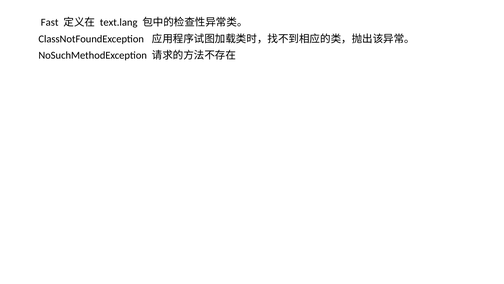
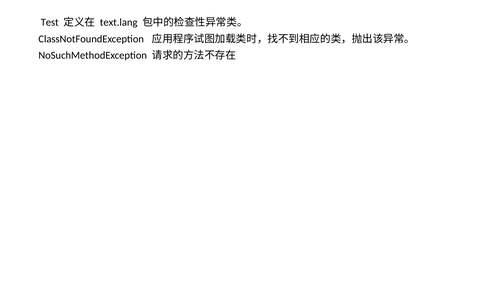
Fast: Fast -> Test
